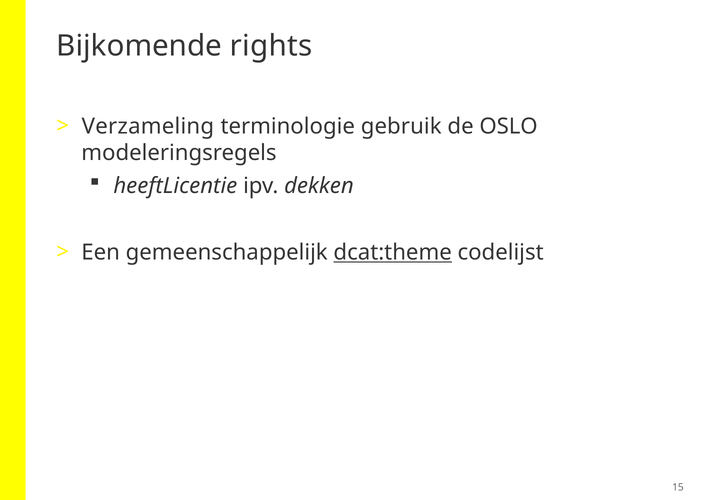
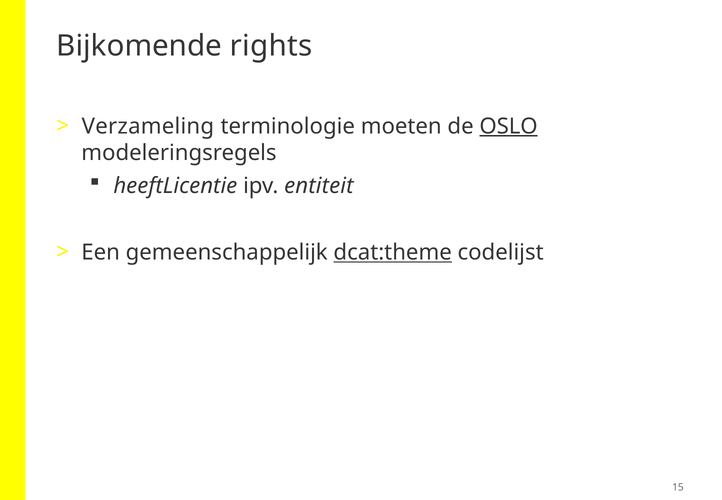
gebruik: gebruik -> moeten
OSLO underline: none -> present
dekken: dekken -> entiteit
